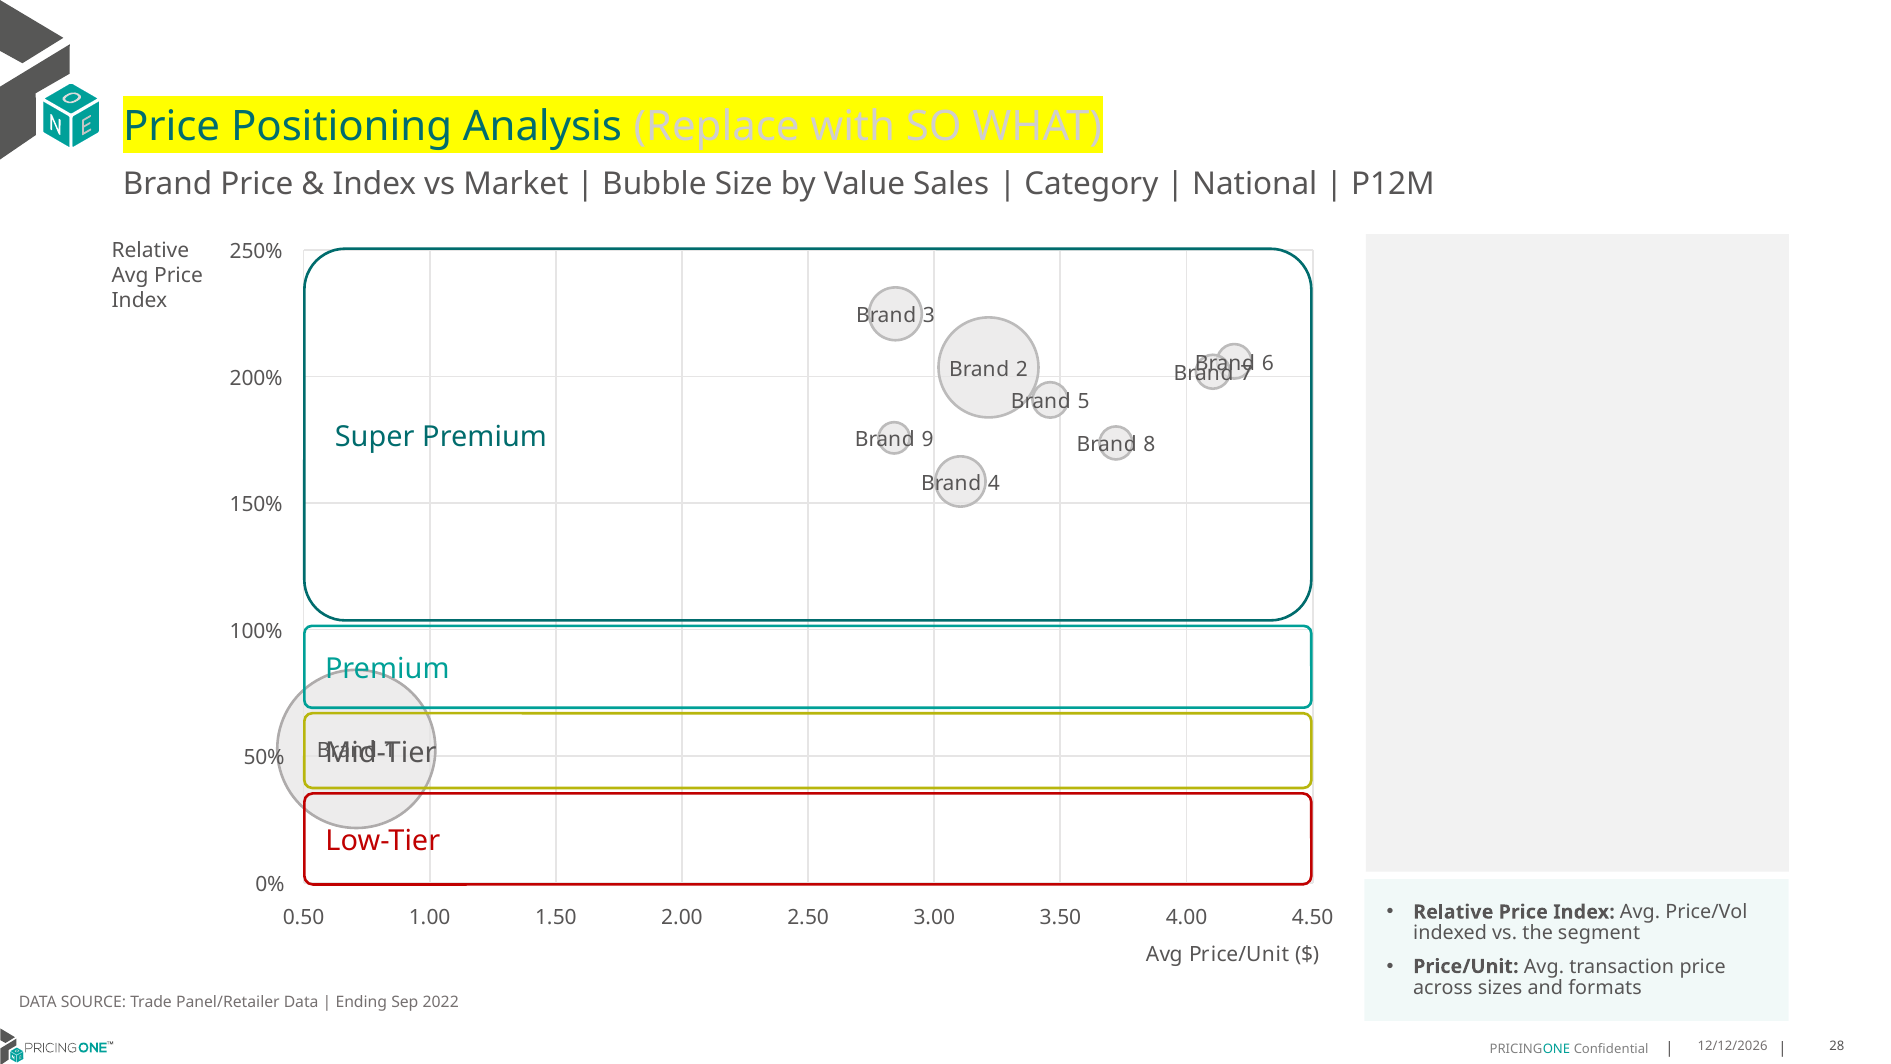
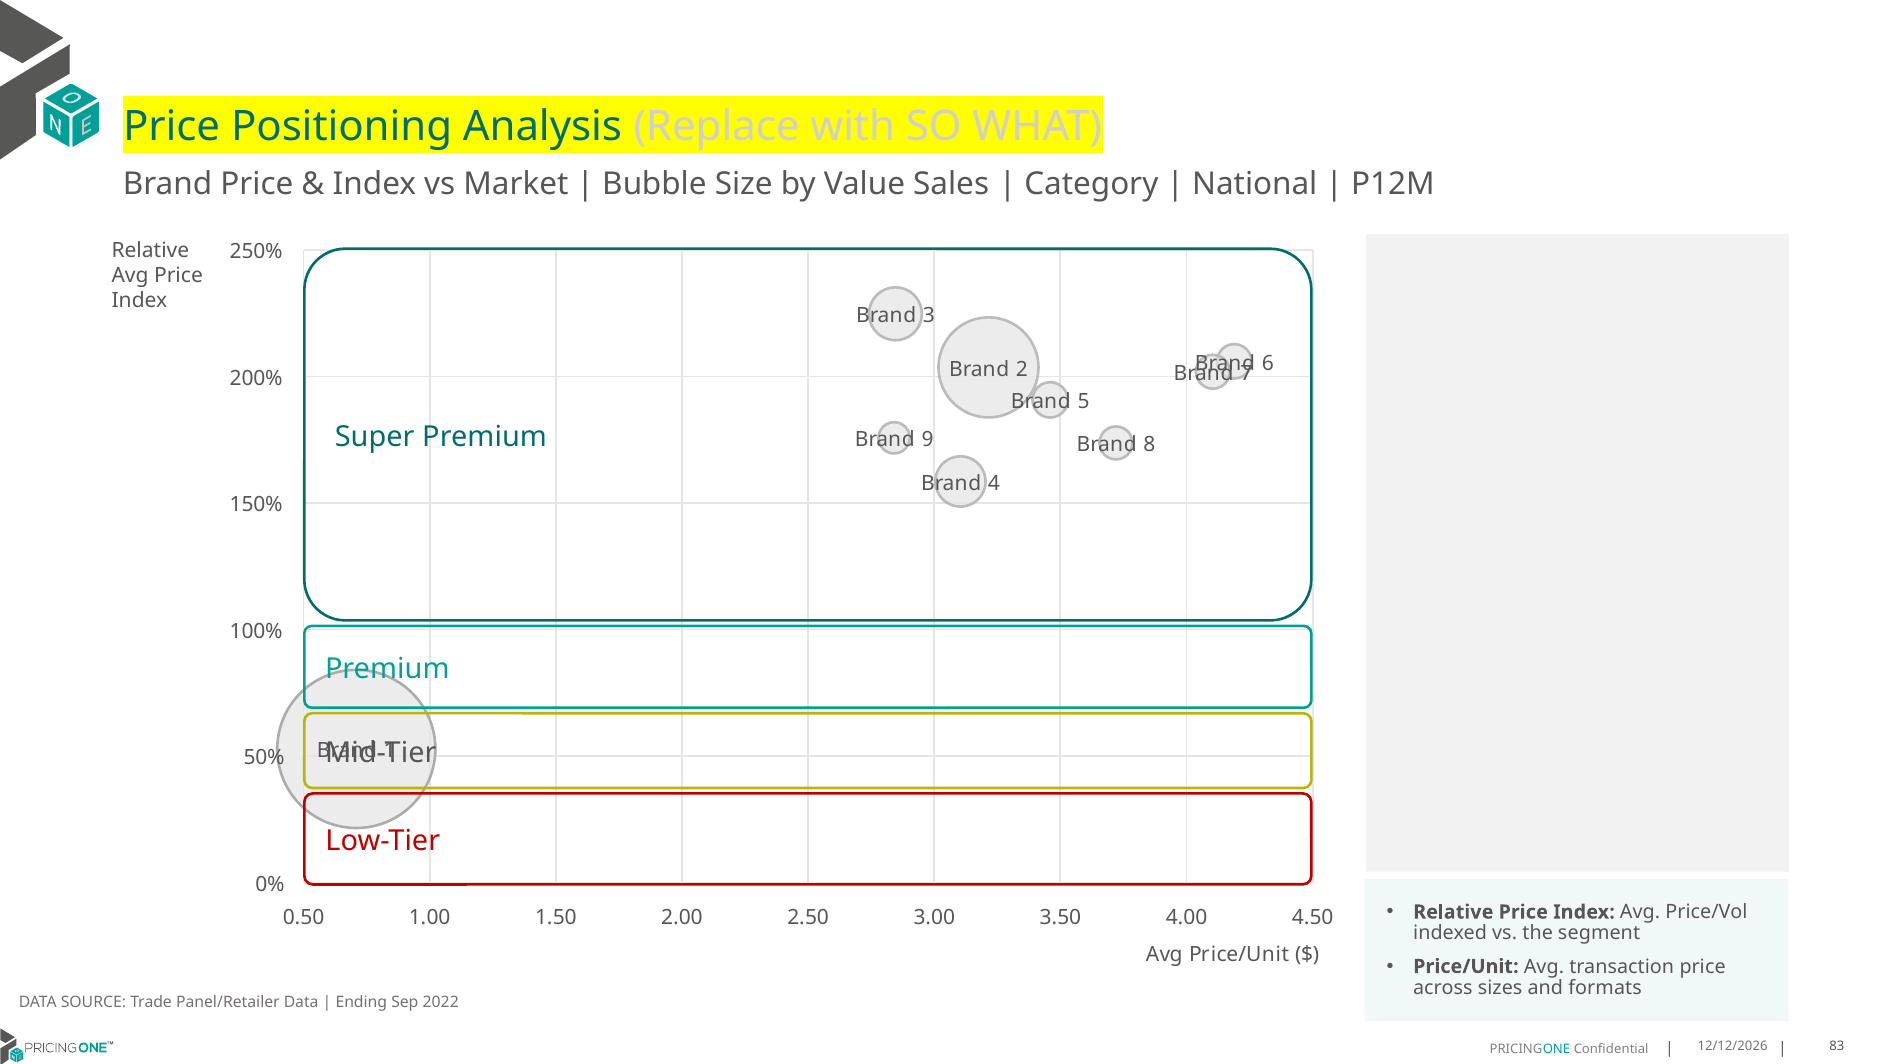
28: 28 -> 83
